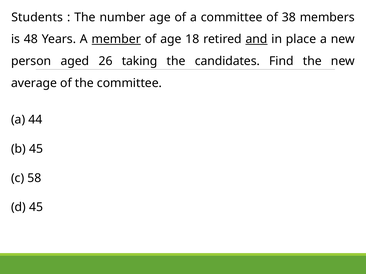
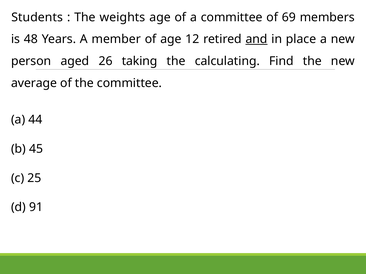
number: number -> weights
38: 38 -> 69
member underline: present -> none
18: 18 -> 12
candidates: candidates -> calculating
58: 58 -> 25
45 at (36, 208): 45 -> 91
